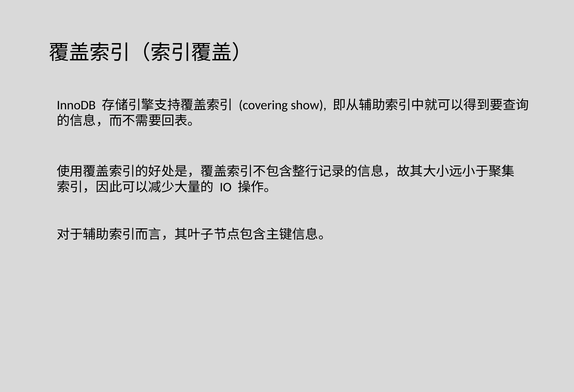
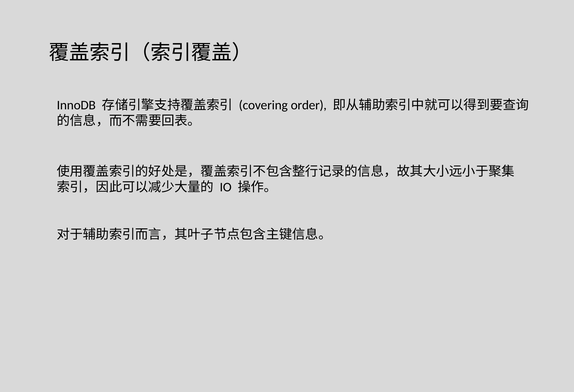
show: show -> order
